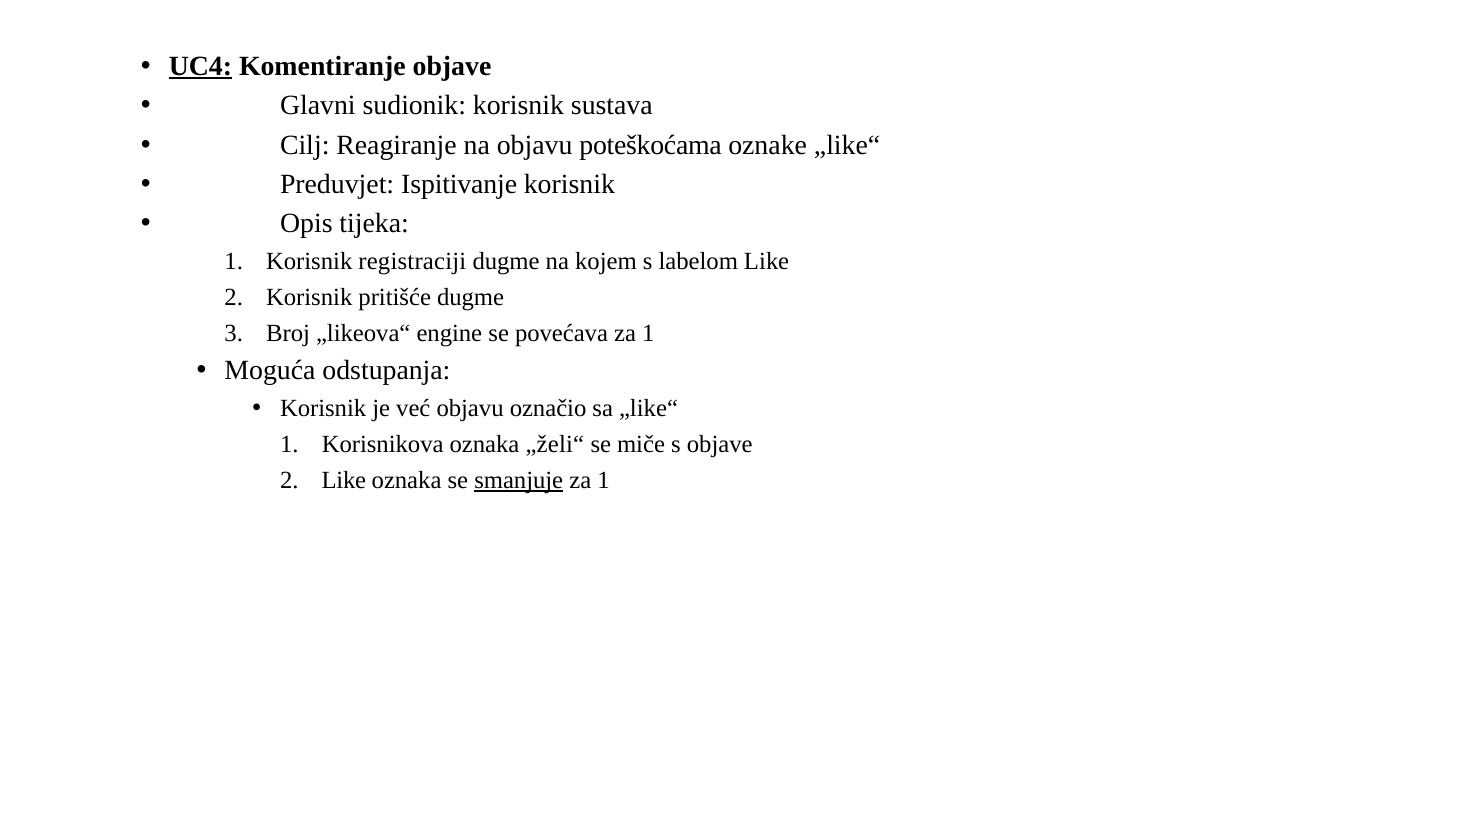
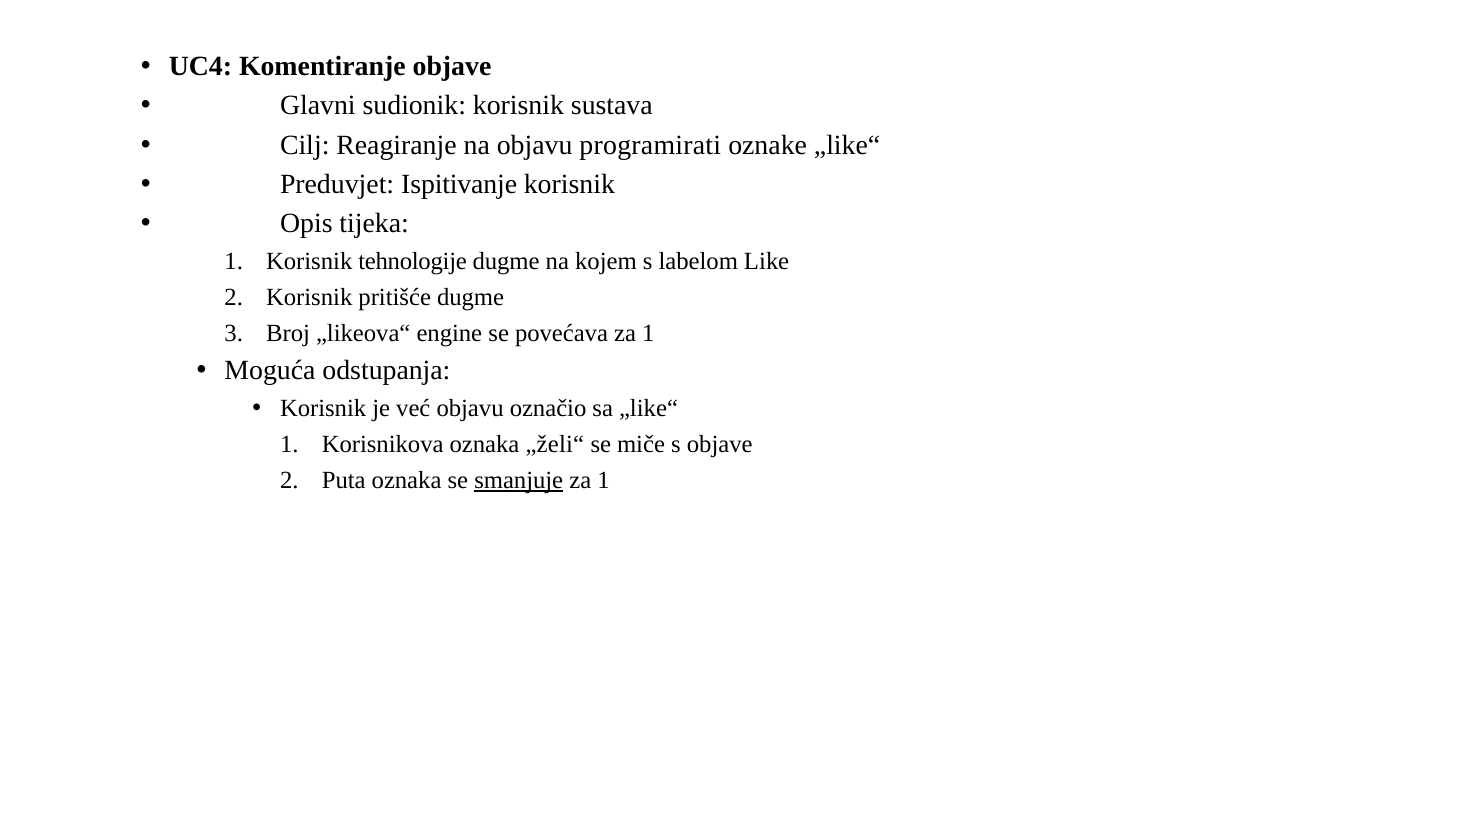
UC4 underline: present -> none
poteškoćama: poteškoćama -> programirati
registraciji: registraciji -> tehnologije
Like at (344, 481): Like -> Puta
